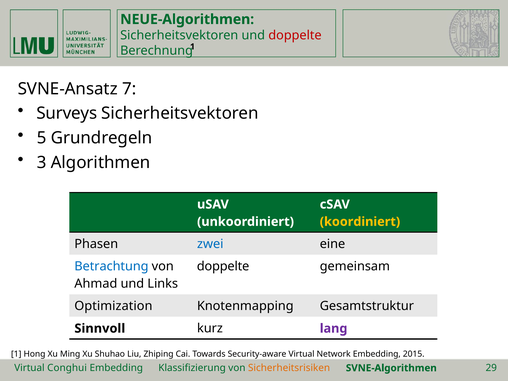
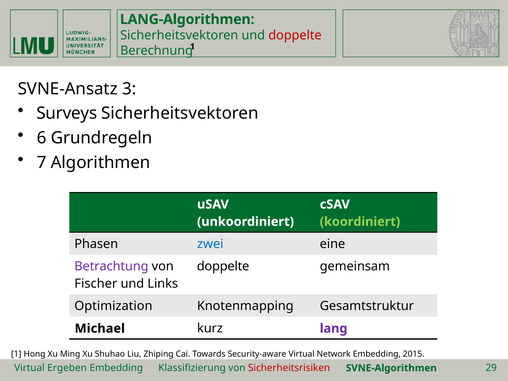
NEUE-Algorithmen: NEUE-Algorithmen -> LANG-Algorithmen
7: 7 -> 3
5: 5 -> 6
3: 3 -> 7
koordiniert colour: yellow -> light green
Betrachtung colour: blue -> purple
Ahmad: Ahmad -> Fischer
Sinnvoll: Sinnvoll -> Michael
Conghui: Conghui -> Ergeben
Sicherheitsrisiken colour: orange -> red
